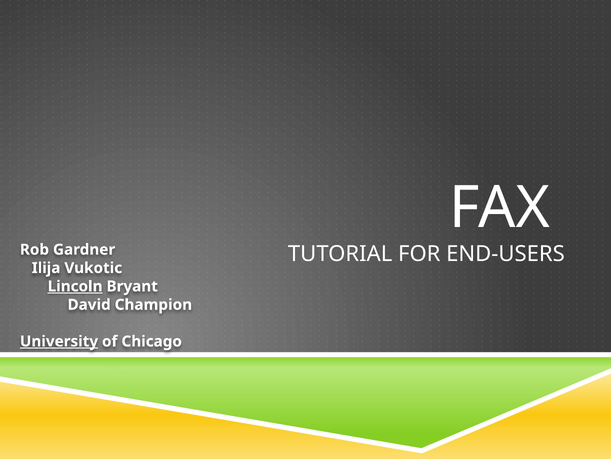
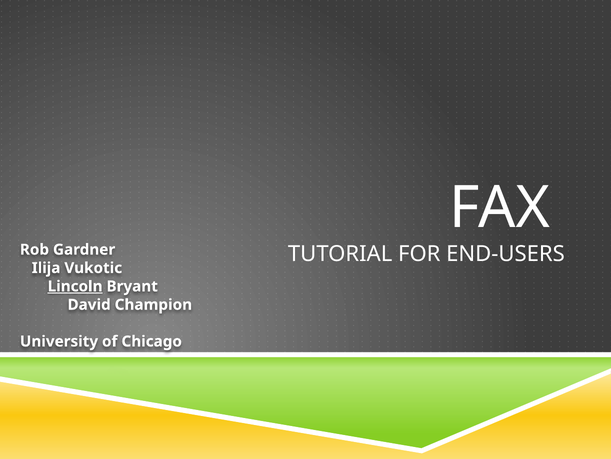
University underline: present -> none
